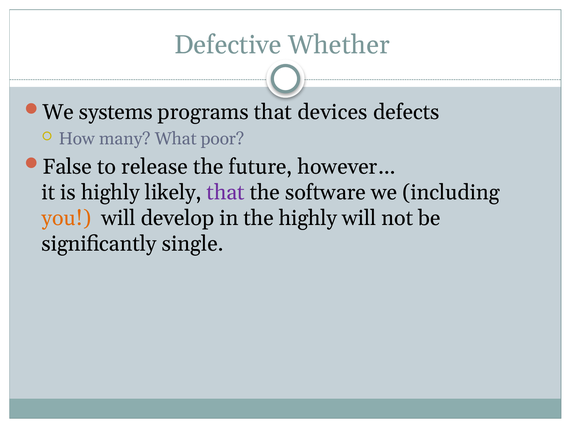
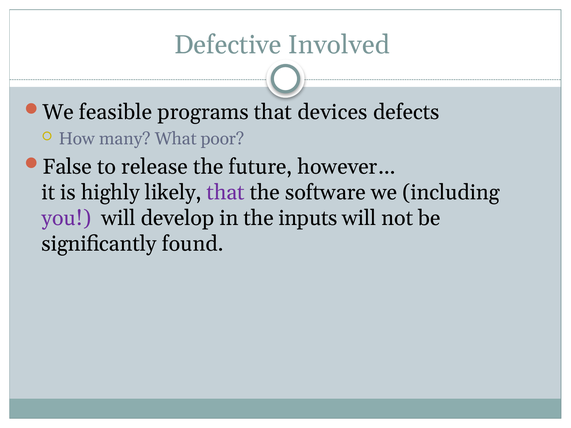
Whether: Whether -> Involved
systems: systems -> feasible
you colour: orange -> purple
the highly: highly -> inputs
single: single -> found
